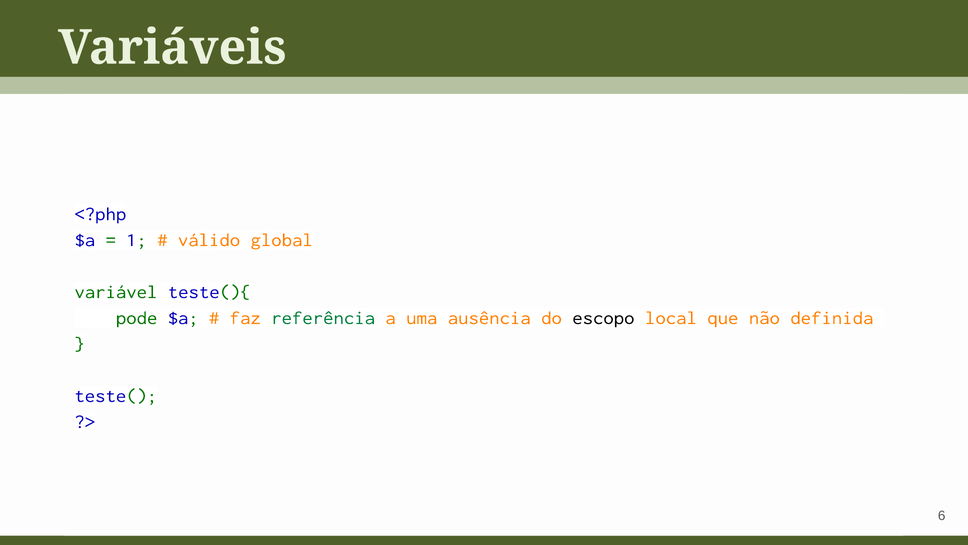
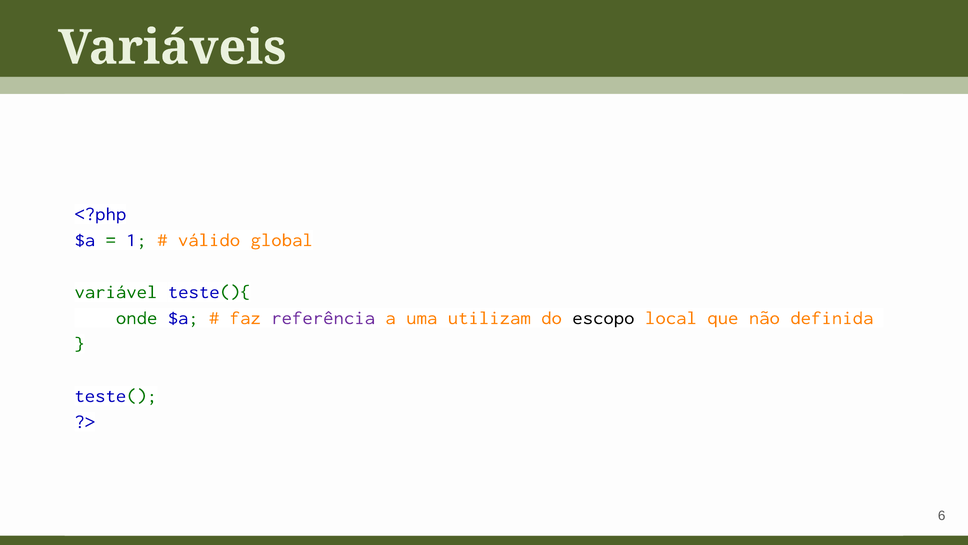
pode: pode -> onde
referência colour: green -> purple
ausência: ausência -> utilizam
